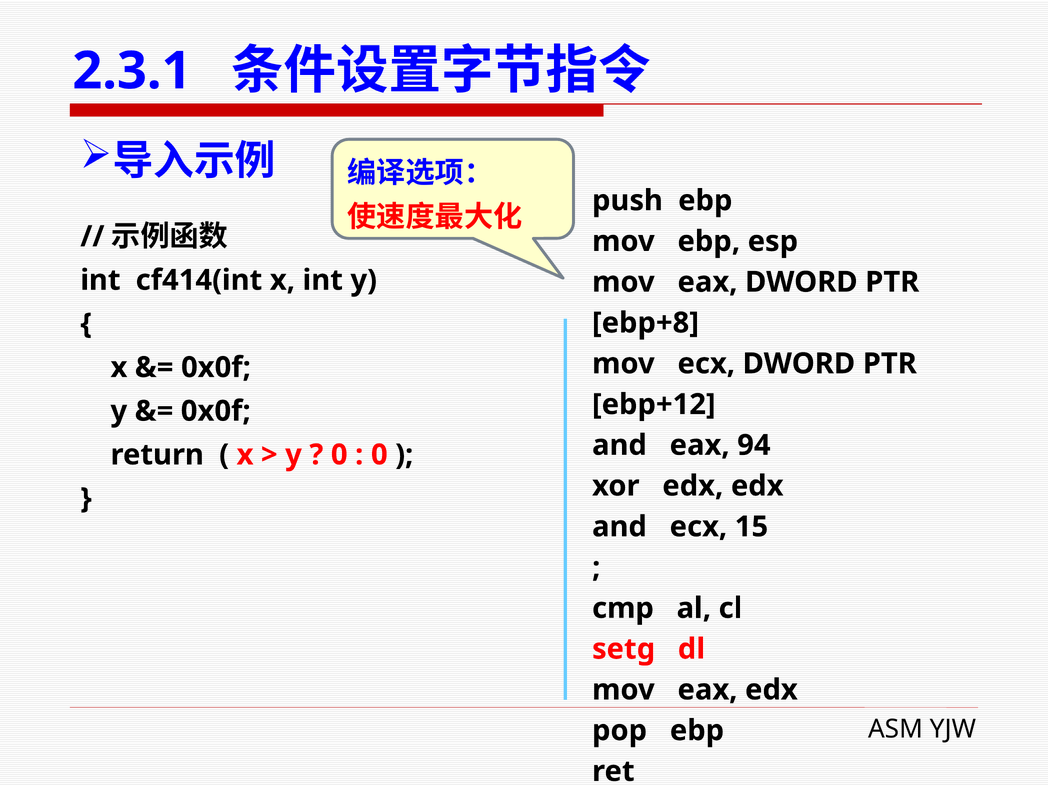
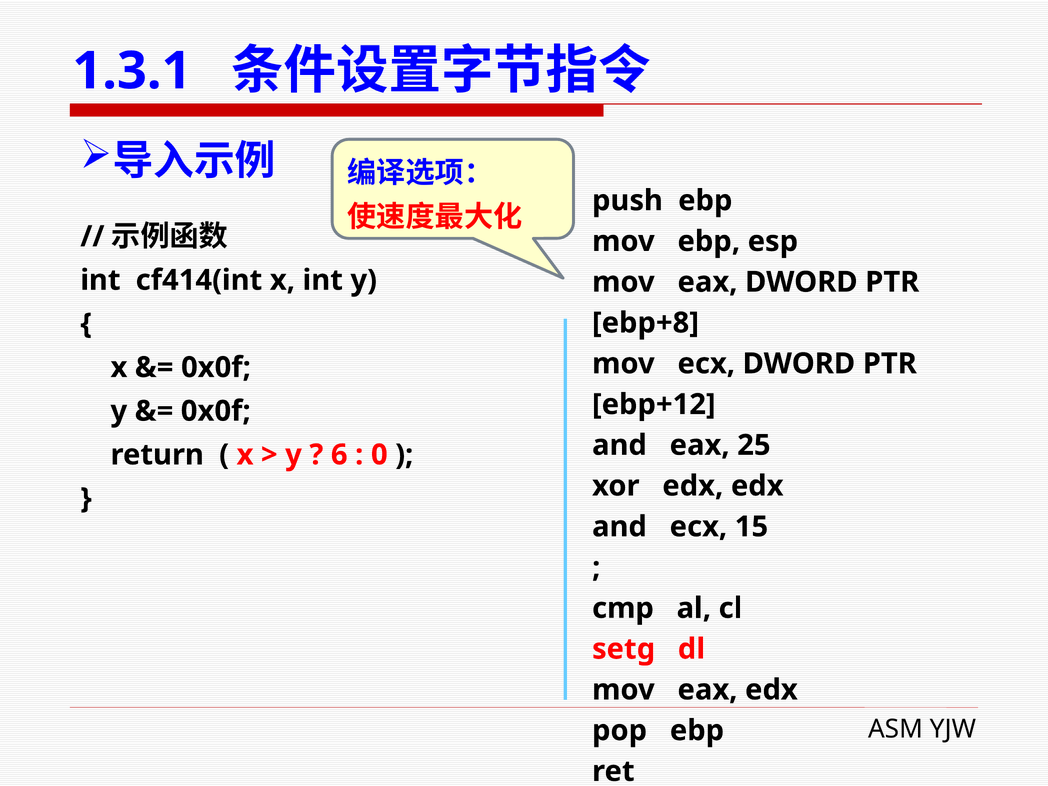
2.3.1: 2.3.1 -> 1.3.1
94: 94 -> 25
0 at (339, 455): 0 -> 6
